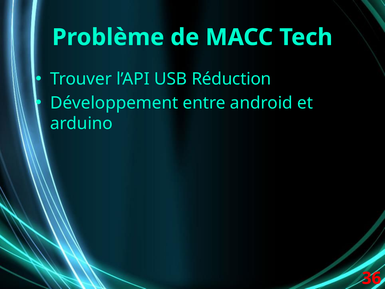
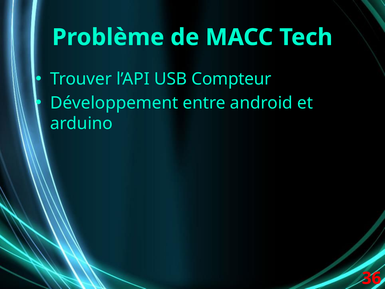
Réduction: Réduction -> Compteur
